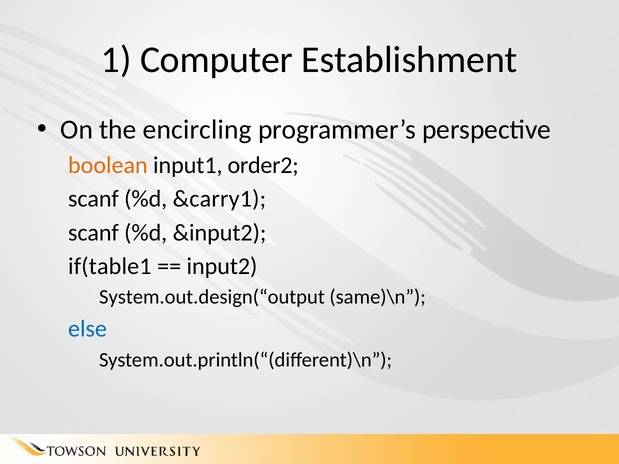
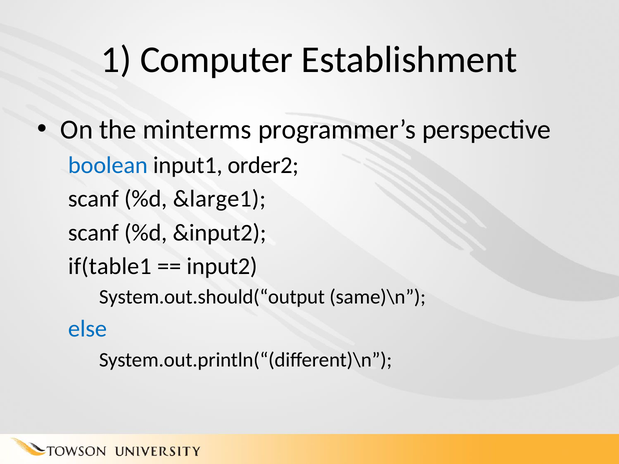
encircling: encircling -> minterms
boolean colour: orange -> blue
&carry1: &carry1 -> &large1
System.out.design(“output: System.out.design(“output -> System.out.should(“output
